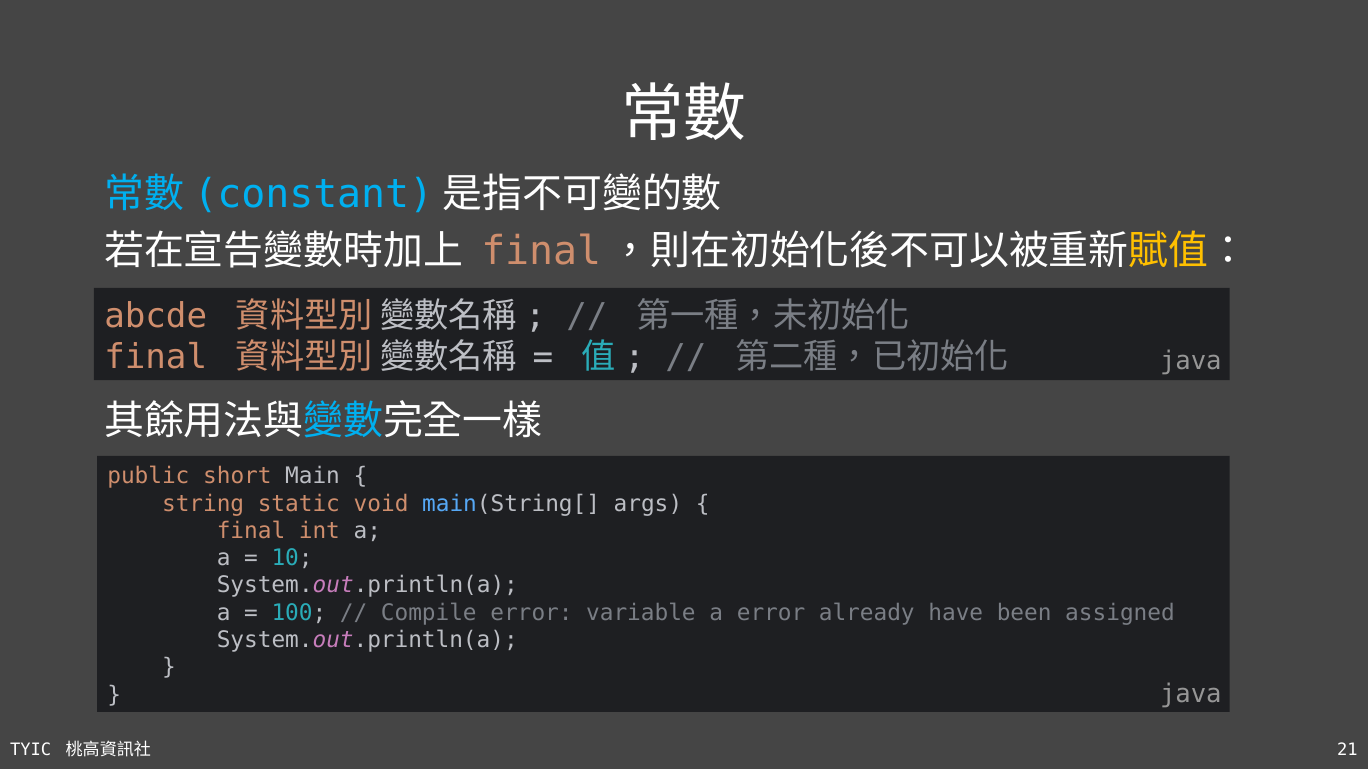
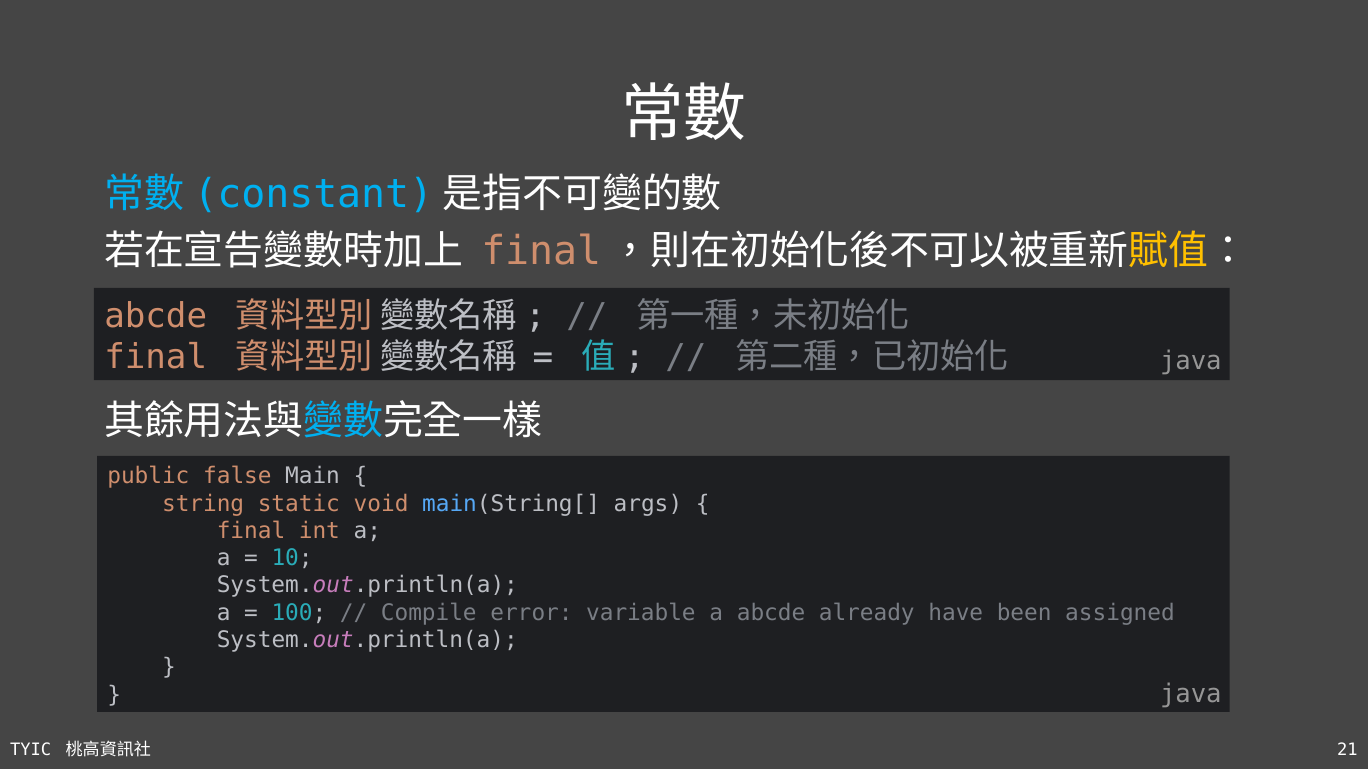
short: short -> false
a error: error -> abcde
